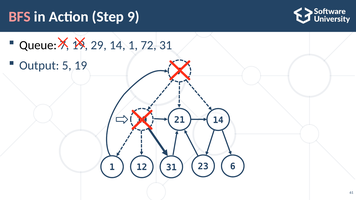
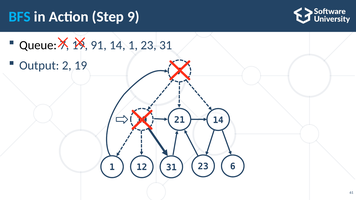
BFS colour: pink -> light blue
29: 29 -> 91
1 72: 72 -> 23
5: 5 -> 2
